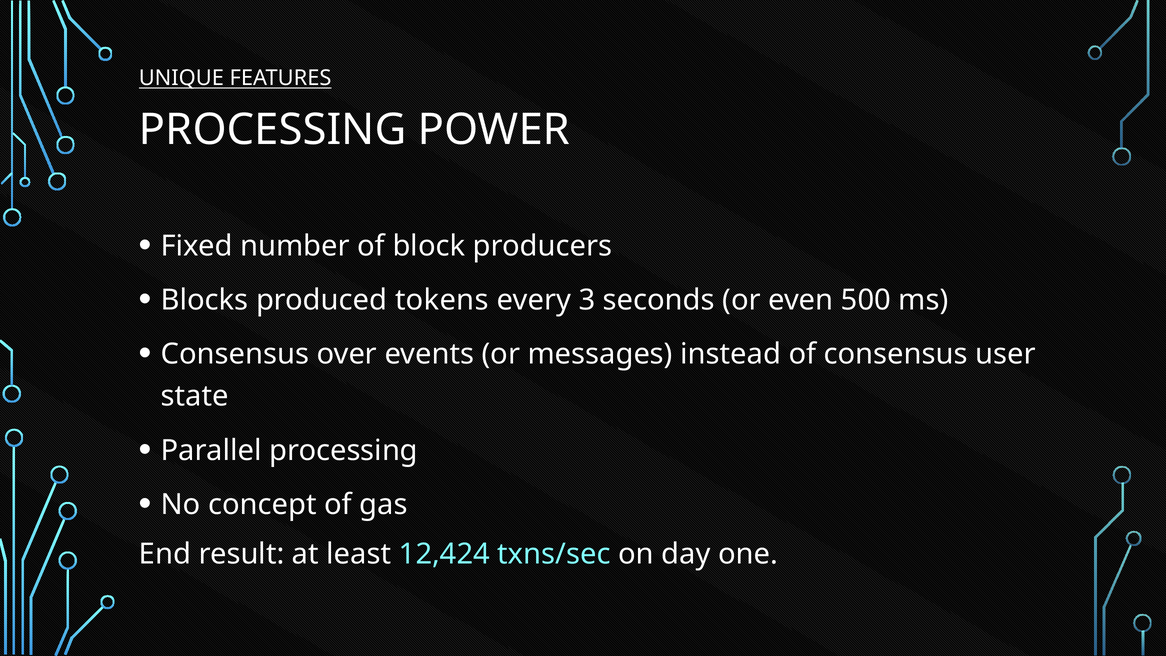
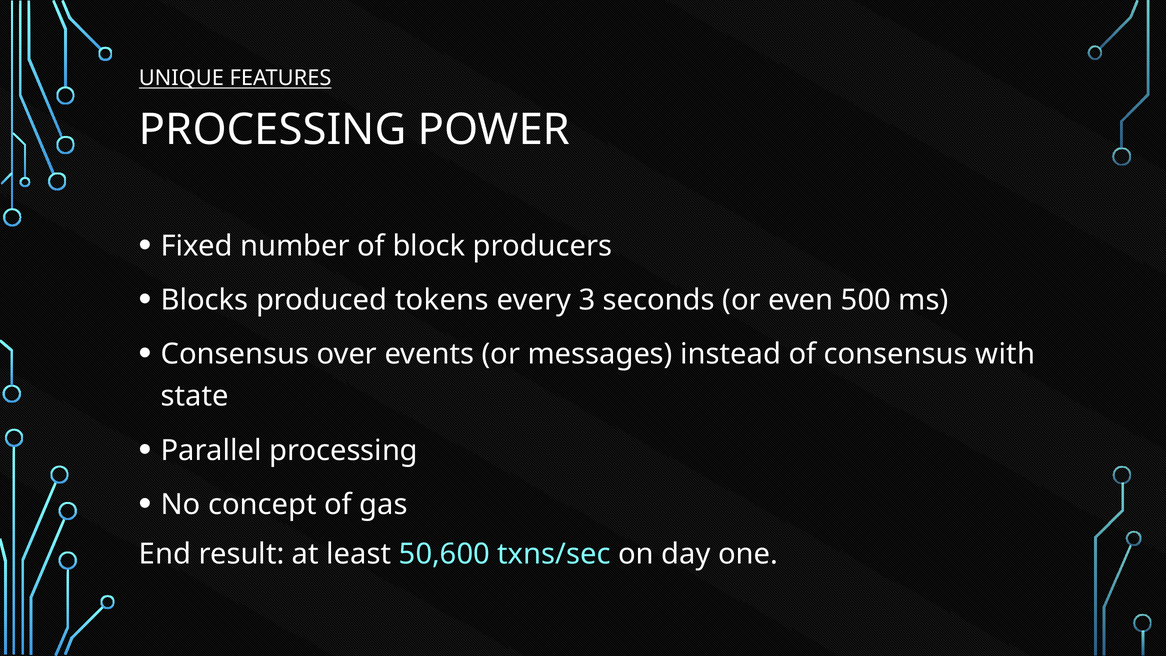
user: user -> with
12,424: 12,424 -> 50,600
